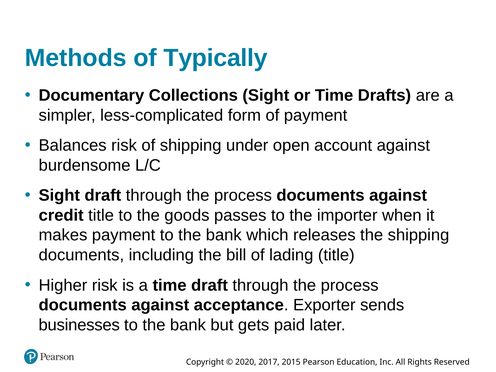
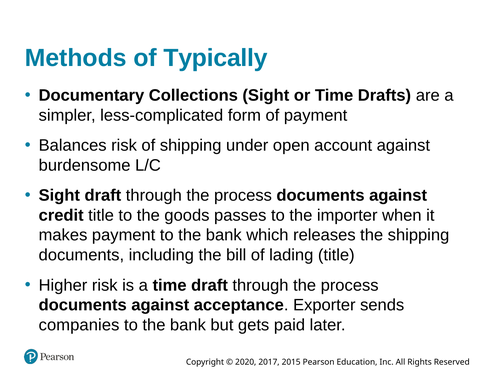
businesses: businesses -> companies
